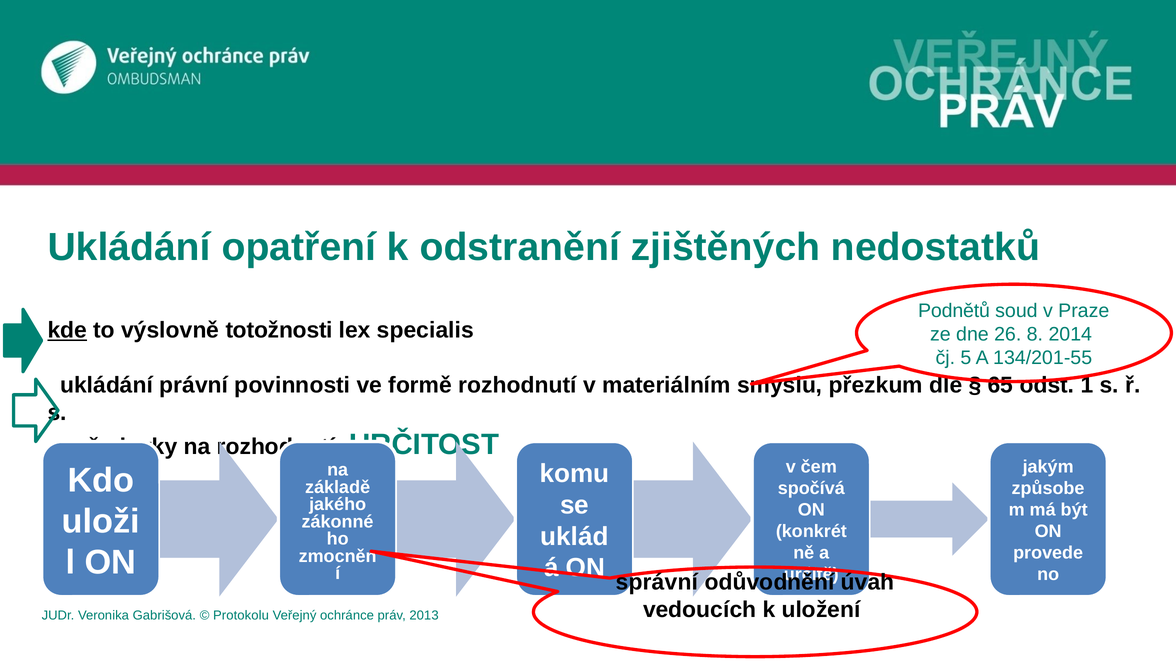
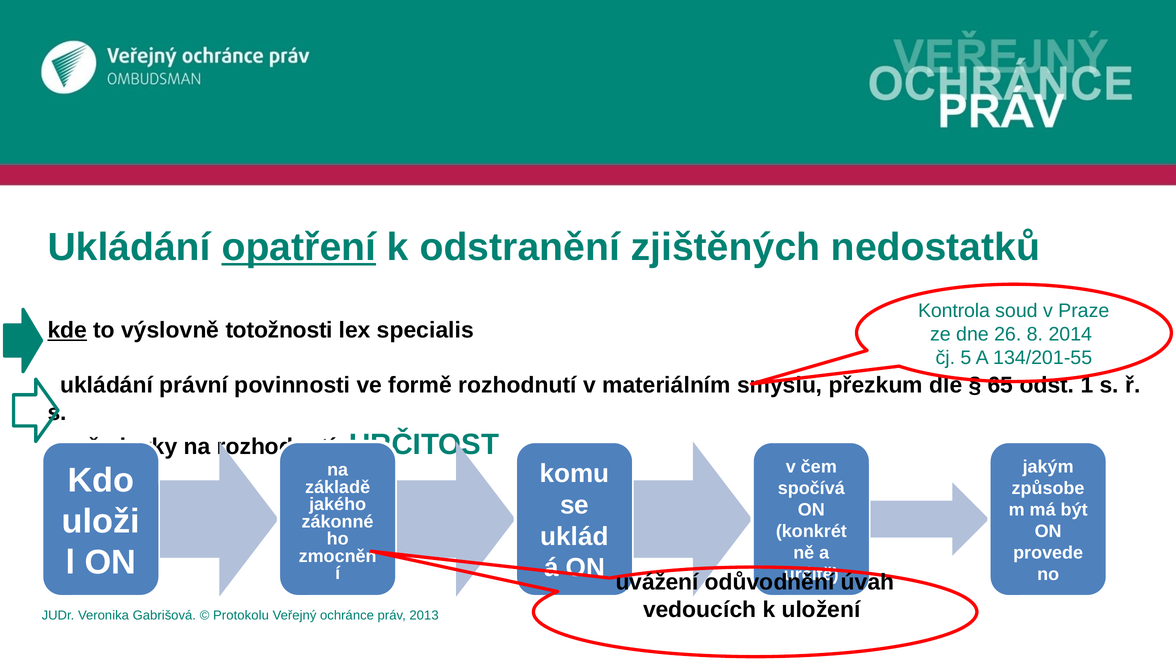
opatření underline: none -> present
Podnětů: Podnětů -> Kontrola
správní: správní -> uvážení
